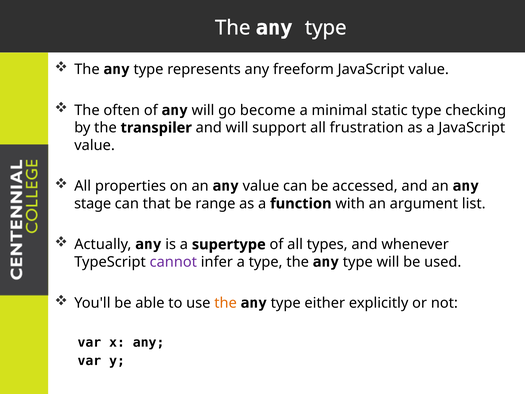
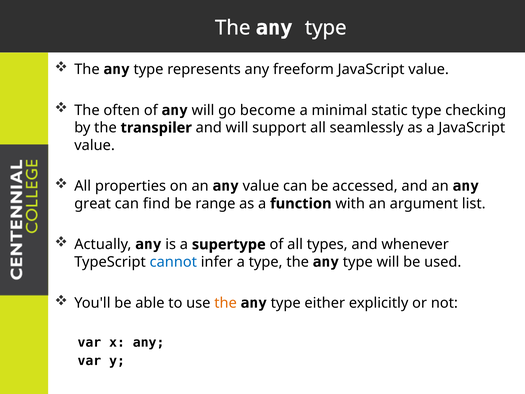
frustration: frustration -> seamlessly
stage: stage -> great
that: that -> find
cannot colour: purple -> blue
